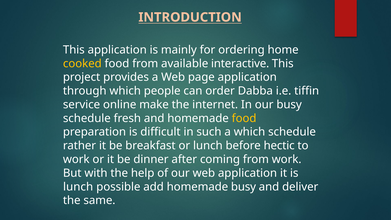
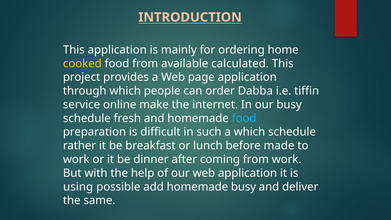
interactive: interactive -> calculated
food at (244, 118) colour: yellow -> light blue
hectic: hectic -> made
lunch at (78, 187): lunch -> using
